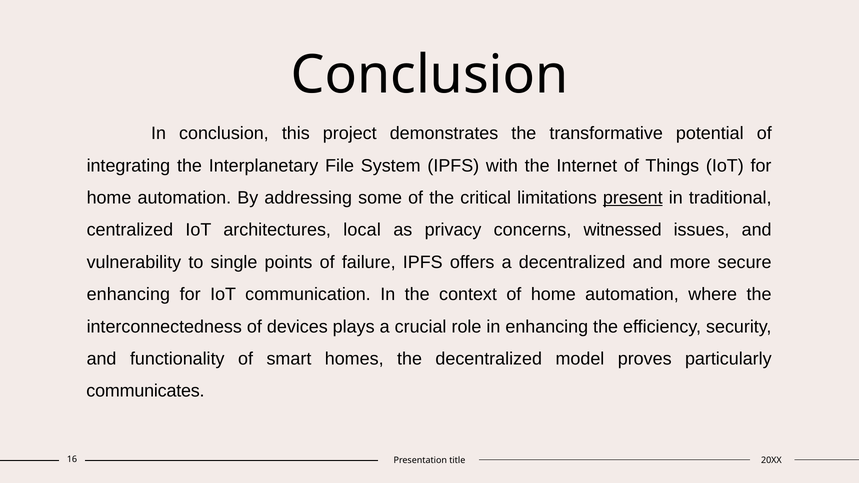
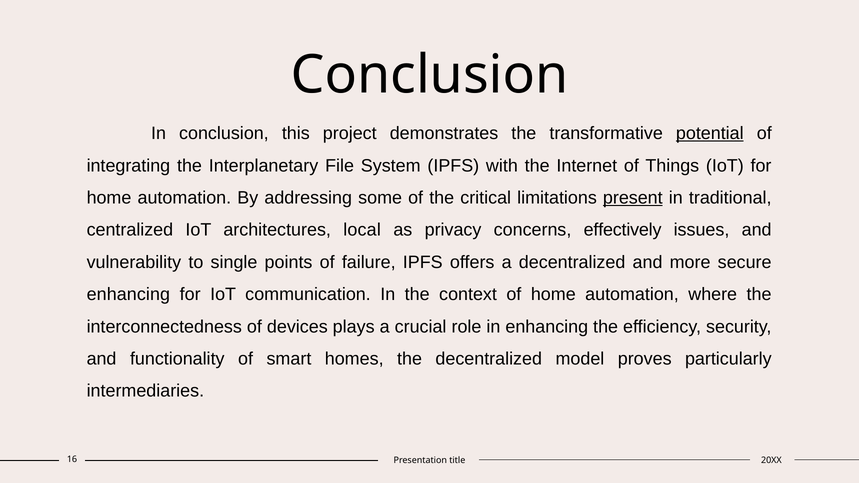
potential underline: none -> present
witnessed: witnessed -> effectively
communicates: communicates -> intermediaries
